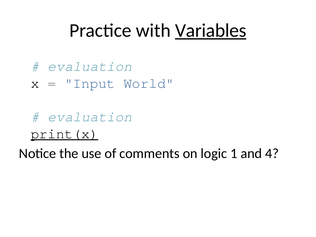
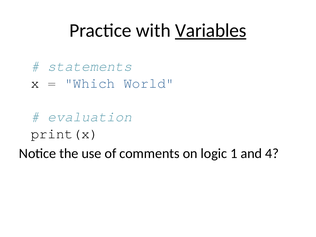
evaluation at (90, 66): evaluation -> statements
Input: Input -> Which
print(x underline: present -> none
